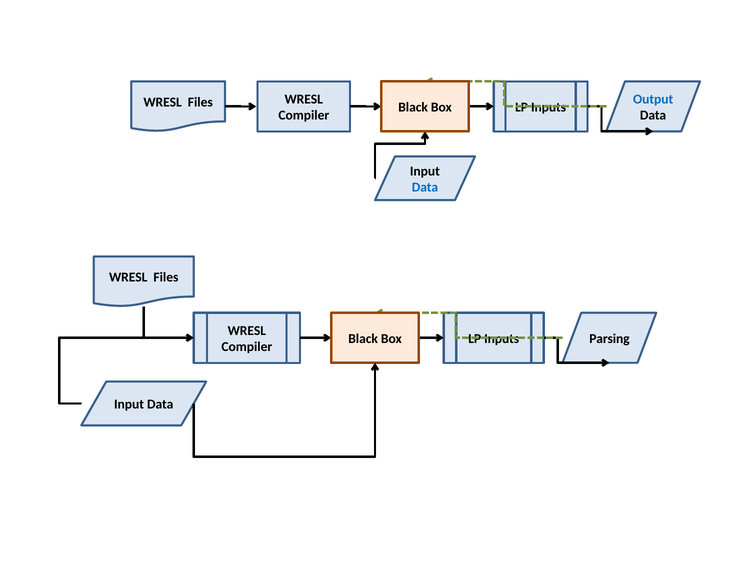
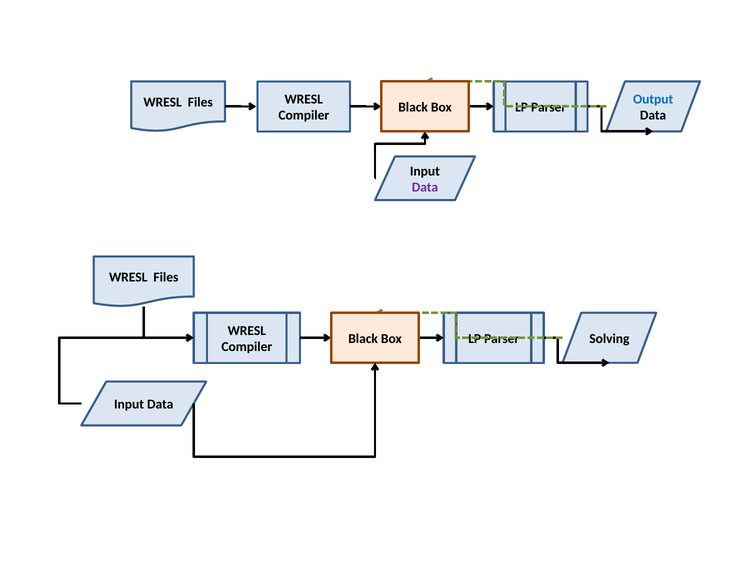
Inputs at (549, 107): Inputs -> Parser
Data at (425, 187) colour: blue -> purple
Inputs at (502, 338): Inputs -> Parser
Parsing: Parsing -> Solving
